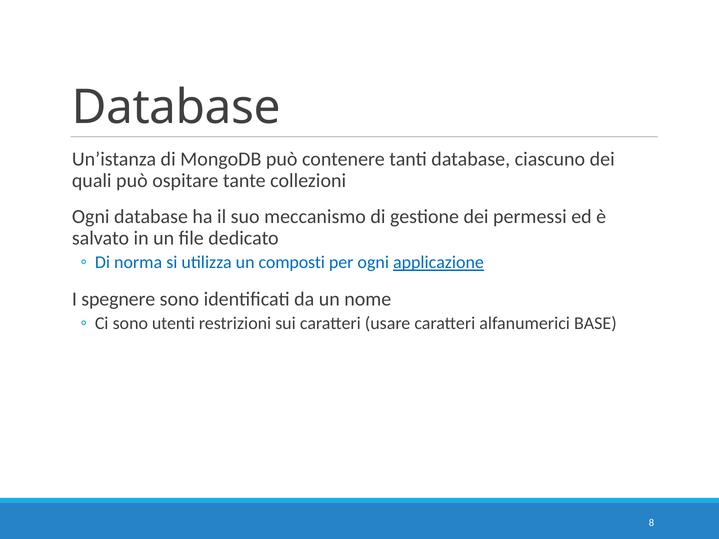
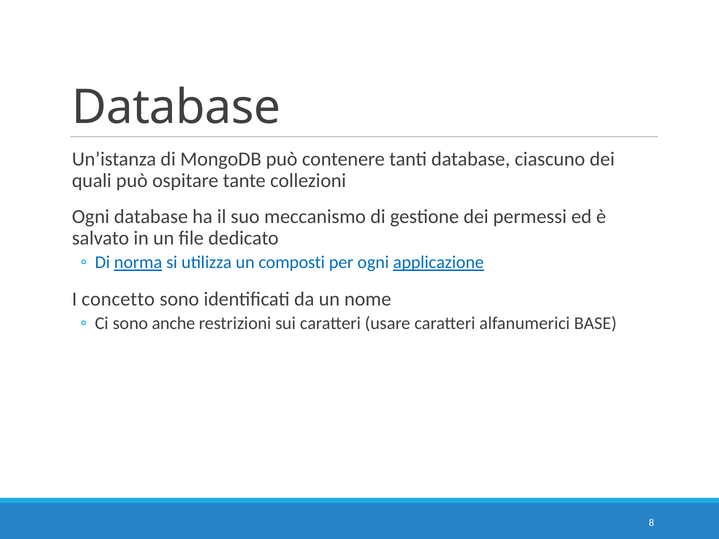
norma underline: none -> present
spegnere: spegnere -> concetto
utenti: utenti -> anche
